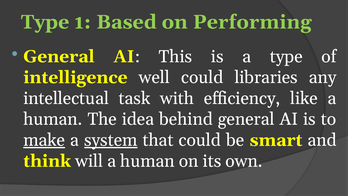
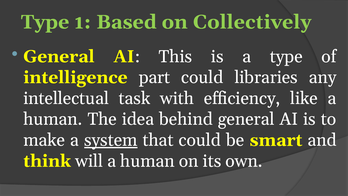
Performing: Performing -> Collectively
well: well -> part
make underline: present -> none
